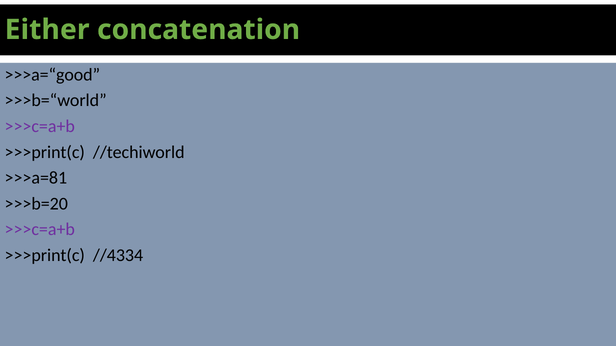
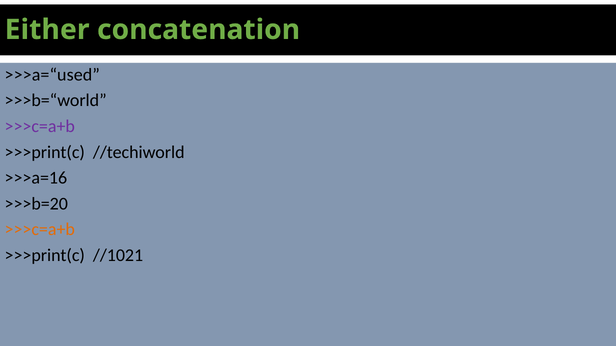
>>>a=“good: >>>a=“good -> >>>a=“used
>>>a=81: >>>a=81 -> >>>a=16
>>>c=a+b at (40, 230) colour: purple -> orange
//4334: //4334 -> //1021
